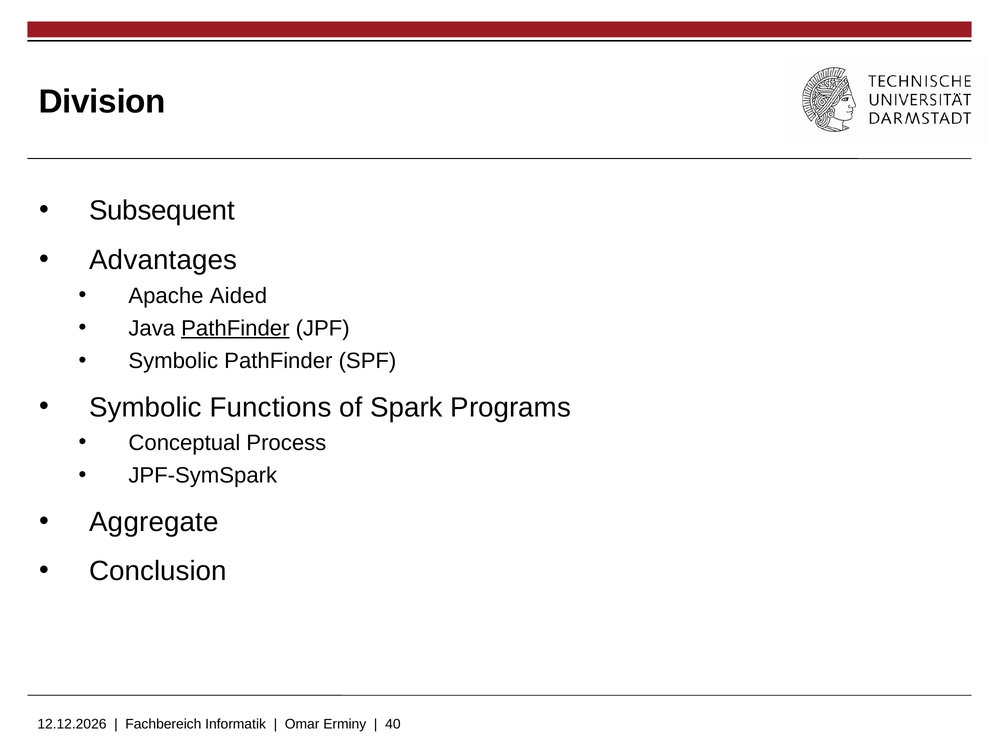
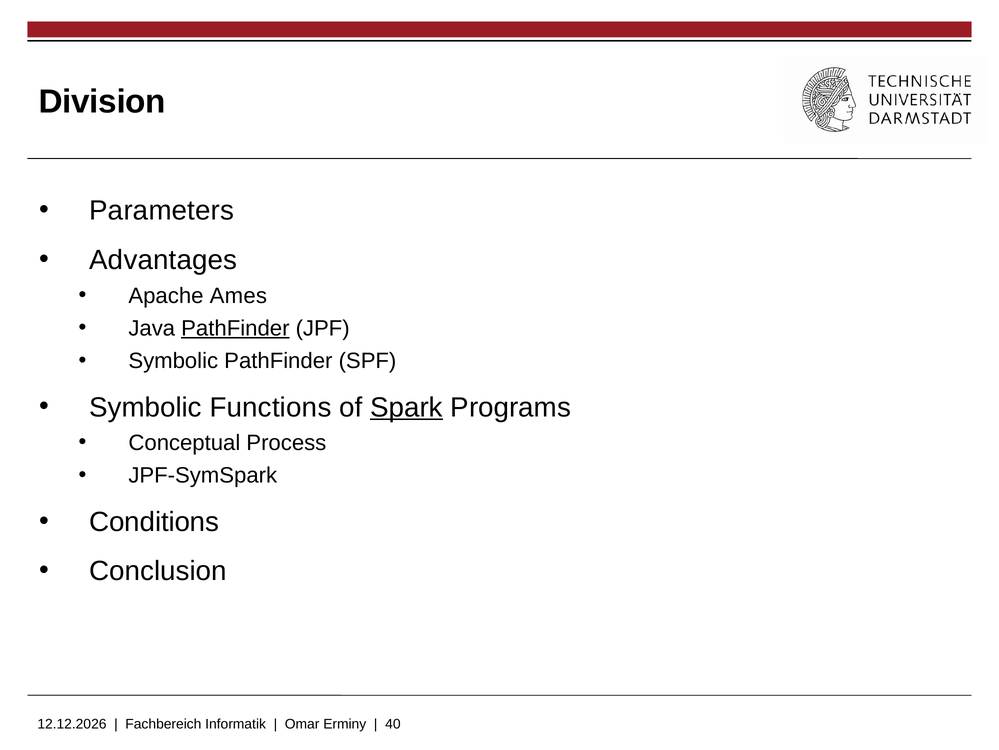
Subsequent: Subsequent -> Parameters
Aided: Aided -> Ames
Spark underline: none -> present
Aggregate: Aggregate -> Conditions
